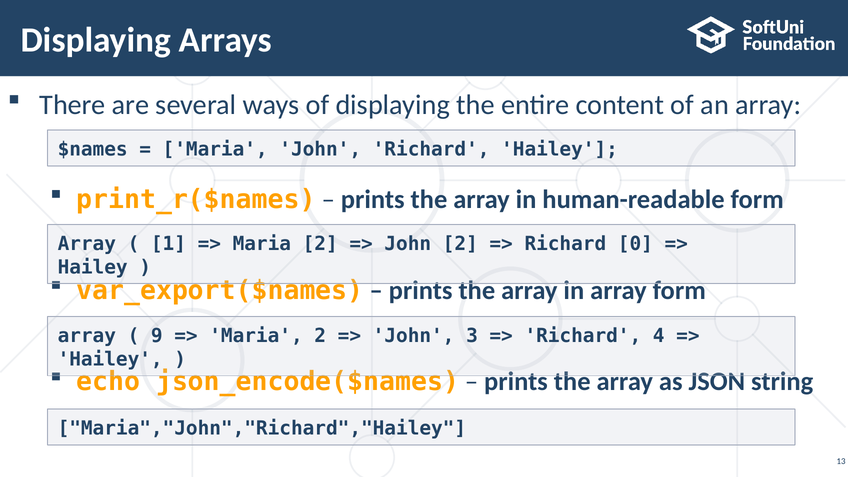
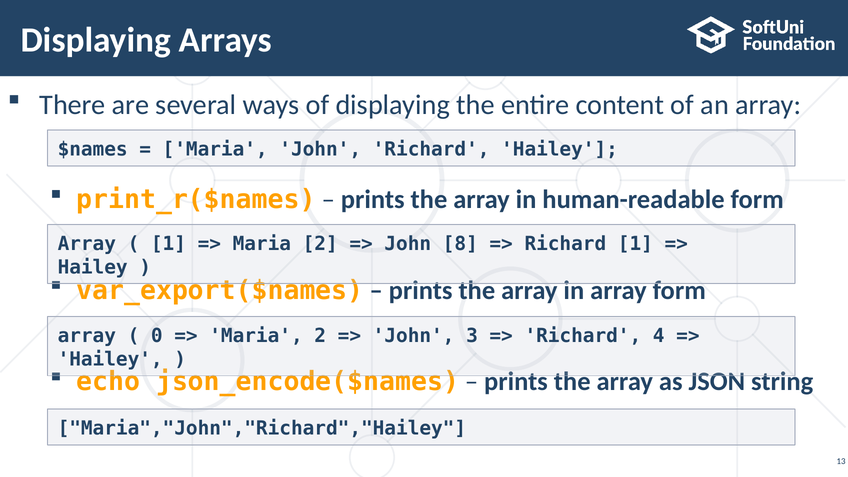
John 2: 2 -> 8
Richard 0: 0 -> 1
9: 9 -> 0
